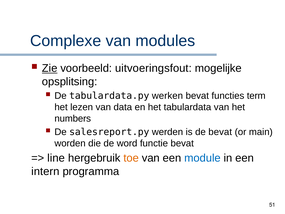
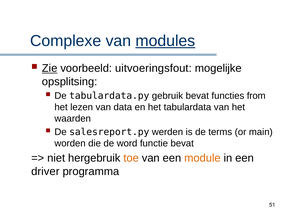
modules underline: none -> present
werken: werken -> gebruik
term: term -> from
numbers: numbers -> waarden
de bevat: bevat -> terms
line: line -> niet
module colour: blue -> orange
intern: intern -> driver
